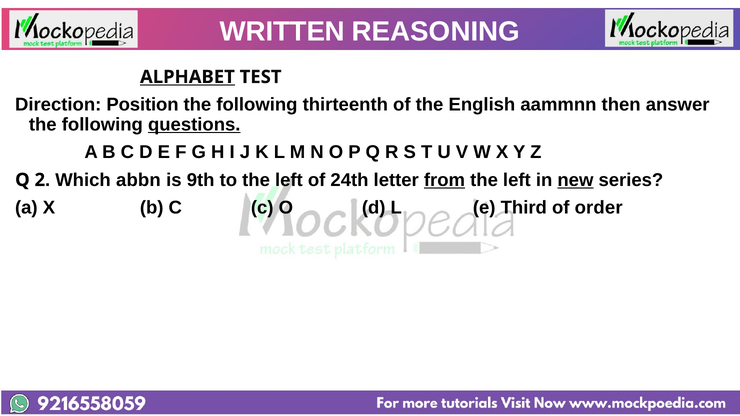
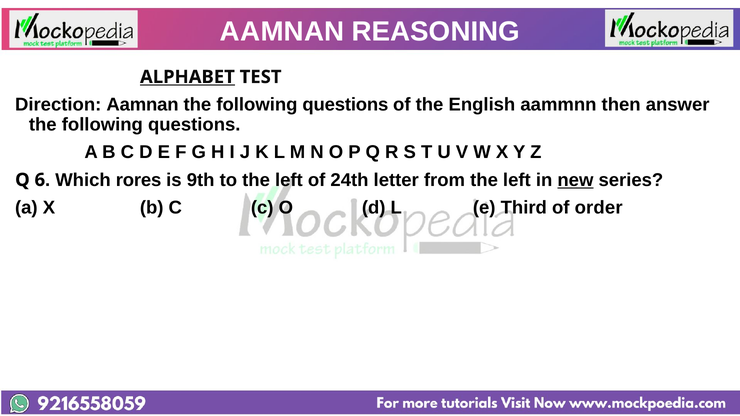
WRITTEN at (282, 32): WRITTEN -> AAMNAN
Direction Position: Position -> Aamnan
thirteenth at (345, 105): thirteenth -> questions
questions at (194, 125) underline: present -> none
2: 2 -> 6
abbn: abbn -> rores
from underline: present -> none
